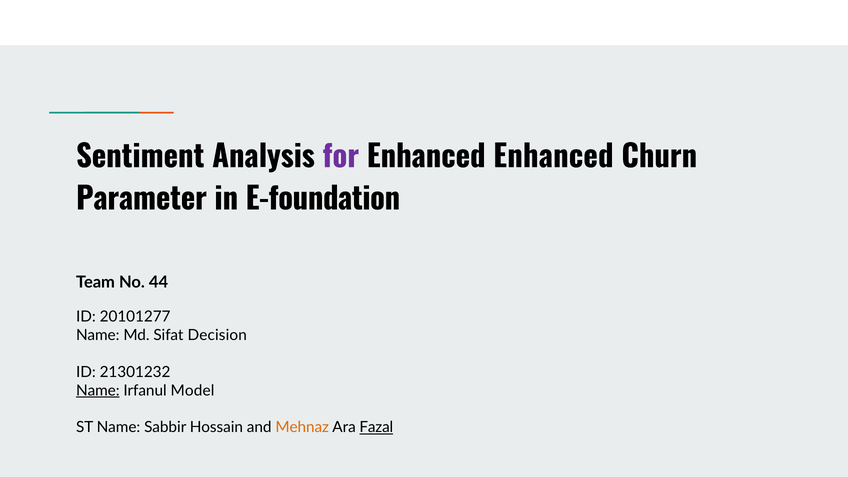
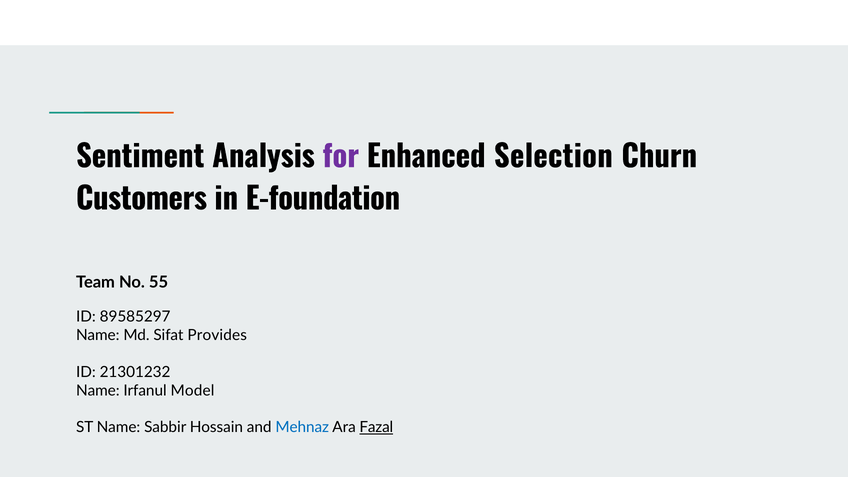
Enhanced Enhanced: Enhanced -> Selection
Parameter: Parameter -> Customers
44: 44 -> 55
20101277: 20101277 -> 89585297
Decision: Decision -> Provides
Name at (98, 391) underline: present -> none
Mehnaz colour: orange -> blue
